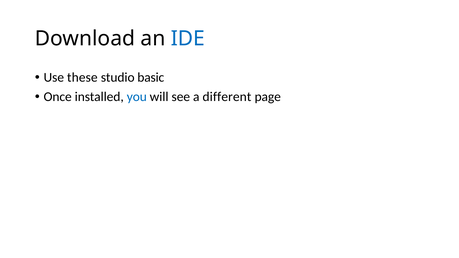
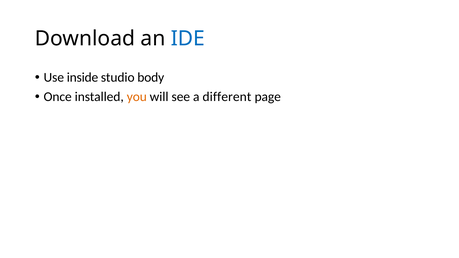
these: these -> inside
basic: basic -> body
you colour: blue -> orange
